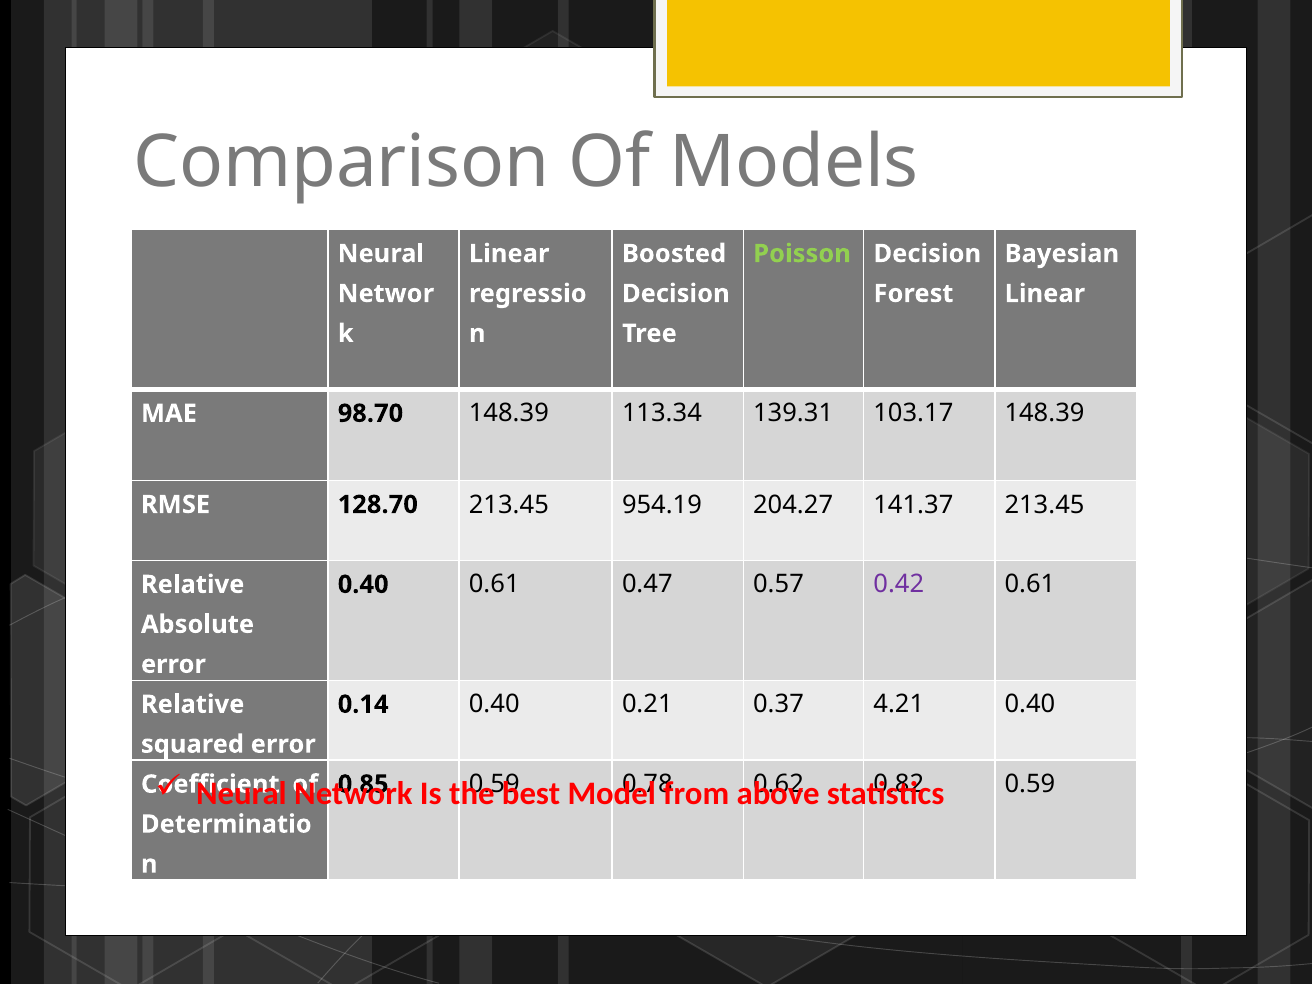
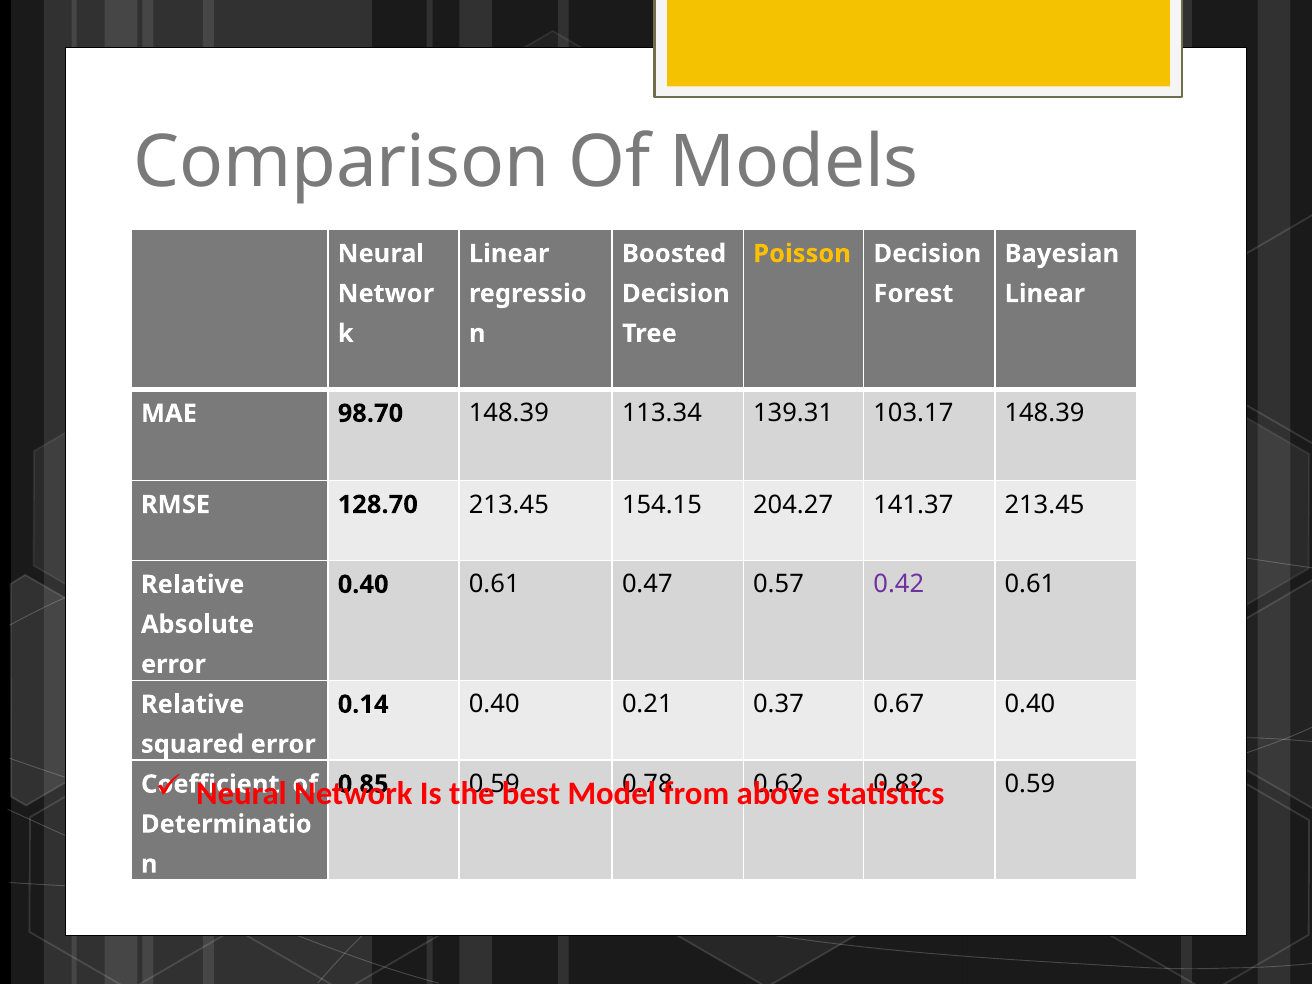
Poisson colour: light green -> yellow
954.19: 954.19 -> 154.15
4.21: 4.21 -> 0.67
